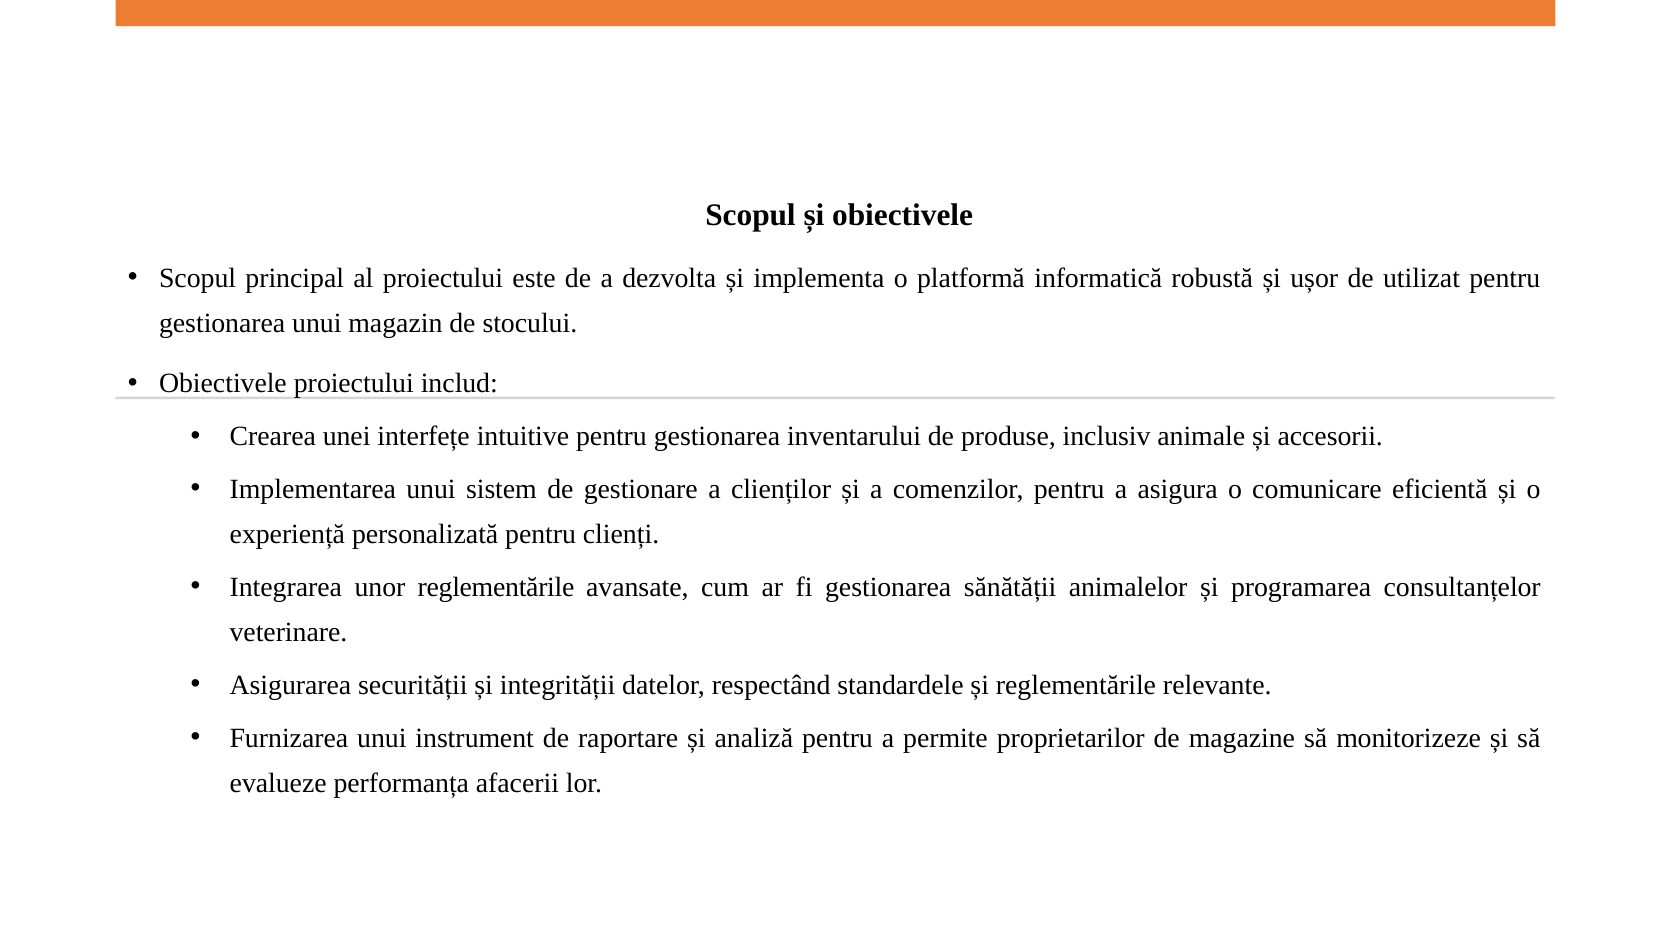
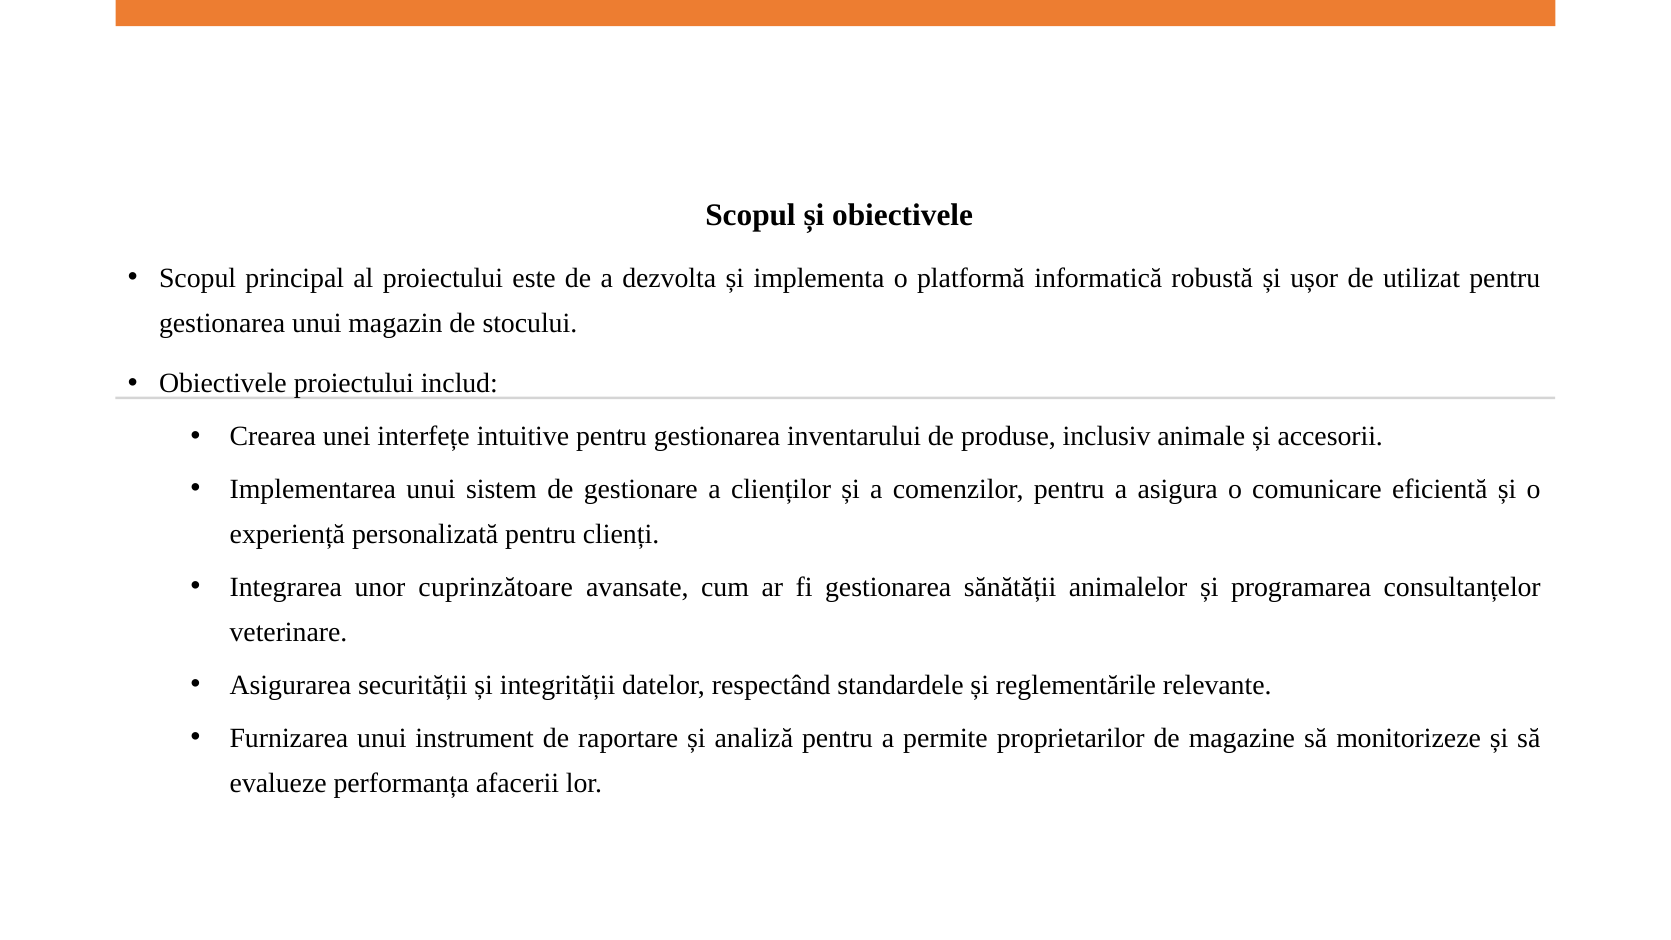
unor reglementările: reglementările -> cuprinzătoare
